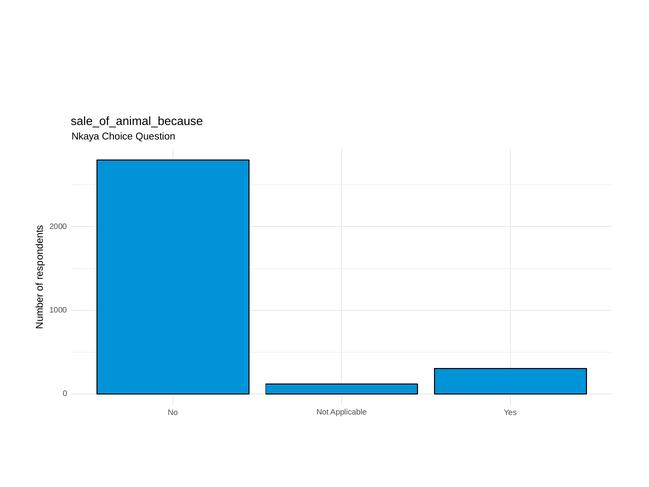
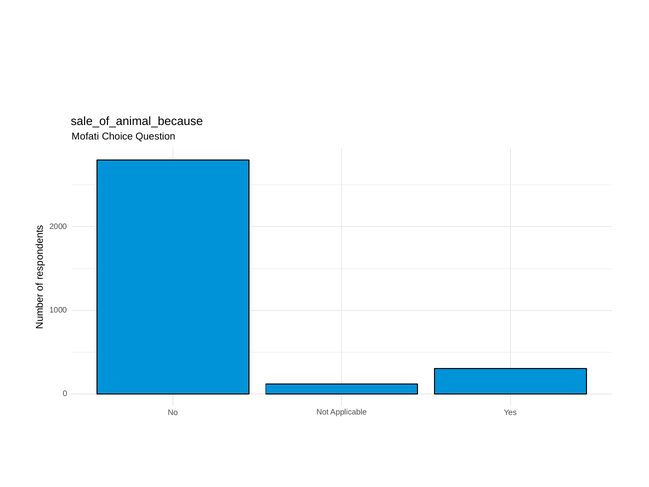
Nkaya: Nkaya -> Mofati
